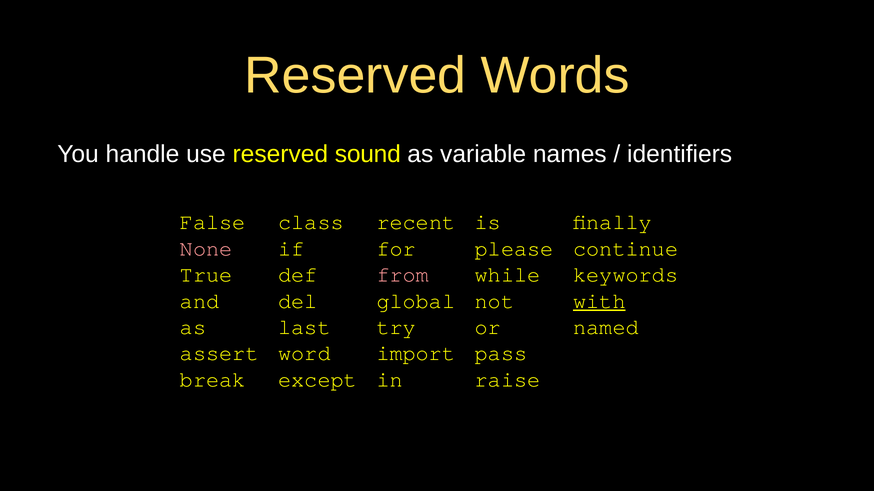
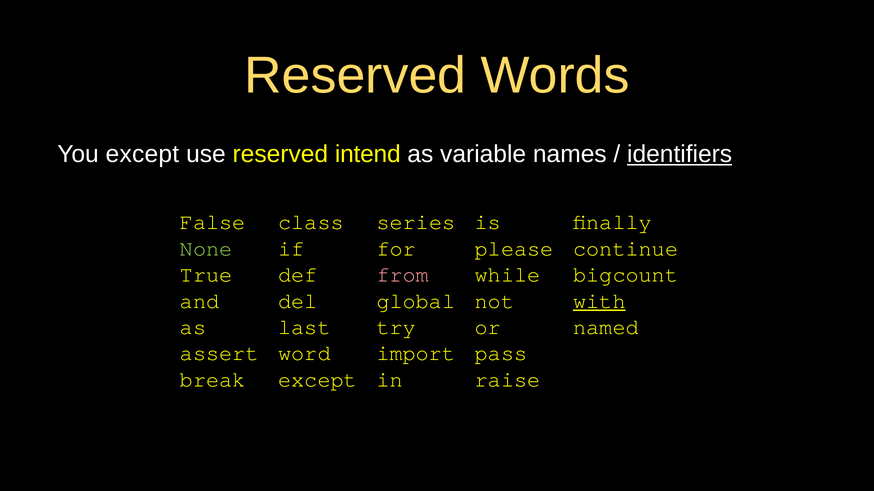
You handle: handle -> except
sound: sound -> intend
identifiers underline: none -> present
recent: recent -> series
None colour: pink -> light green
keywords: keywords -> bigcount
